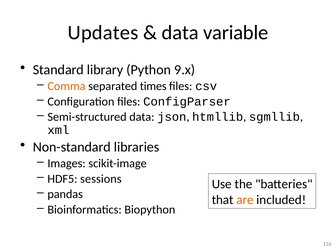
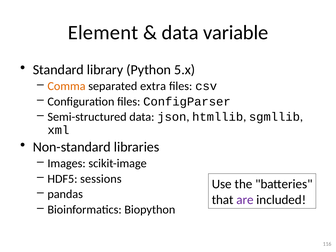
Updates: Updates -> Element
9.x: 9.x -> 5.x
times: times -> extra
are colour: orange -> purple
